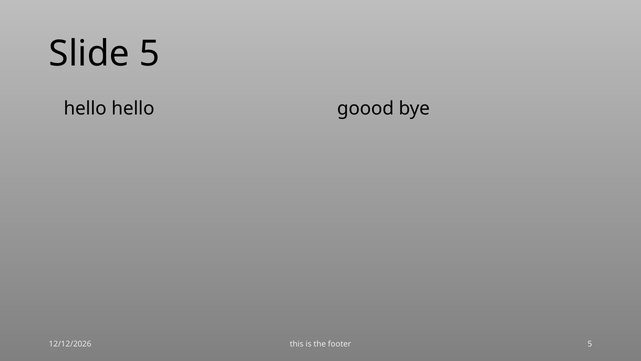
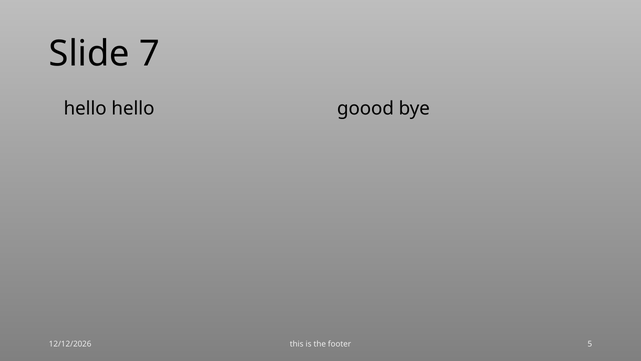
Slide 5: 5 -> 7
